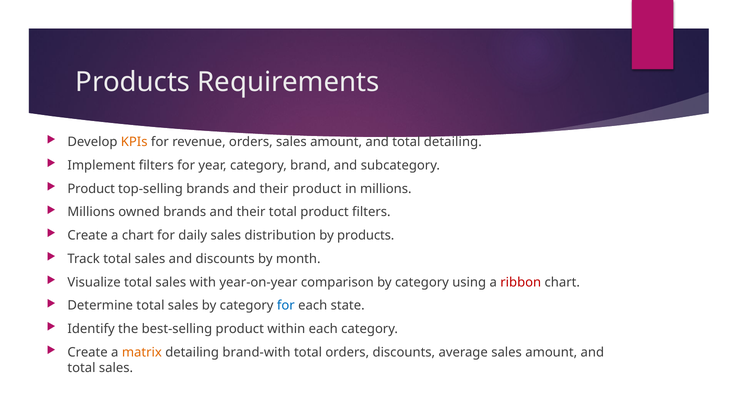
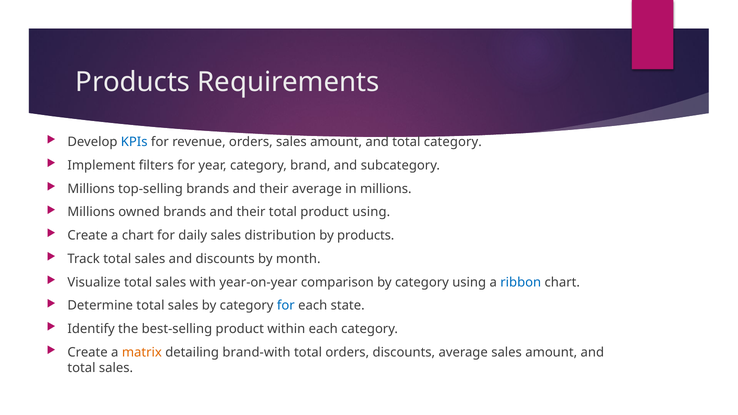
KPIs colour: orange -> blue
total detailing: detailing -> category
Product at (91, 189): Product -> Millions
their product: product -> average
product filters: filters -> using
ribbon colour: red -> blue
